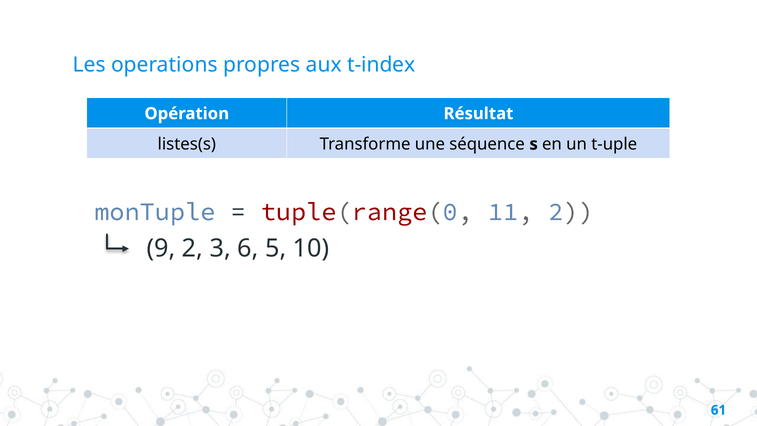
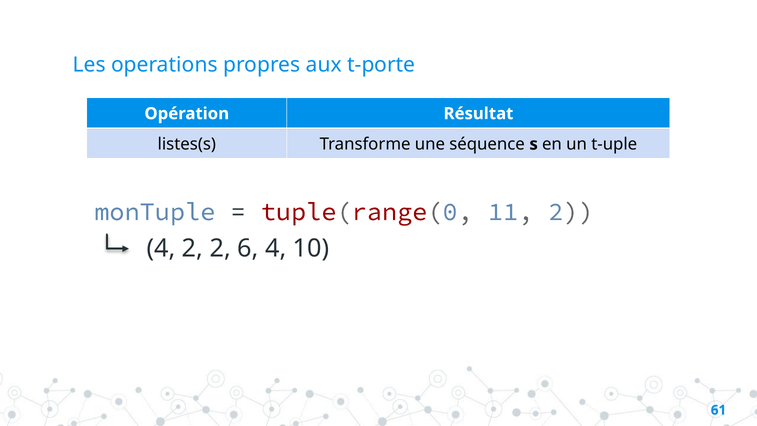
t-index: t-index -> t-porte
9 at (161, 248): 9 -> 4
2 3: 3 -> 2
6 5: 5 -> 4
